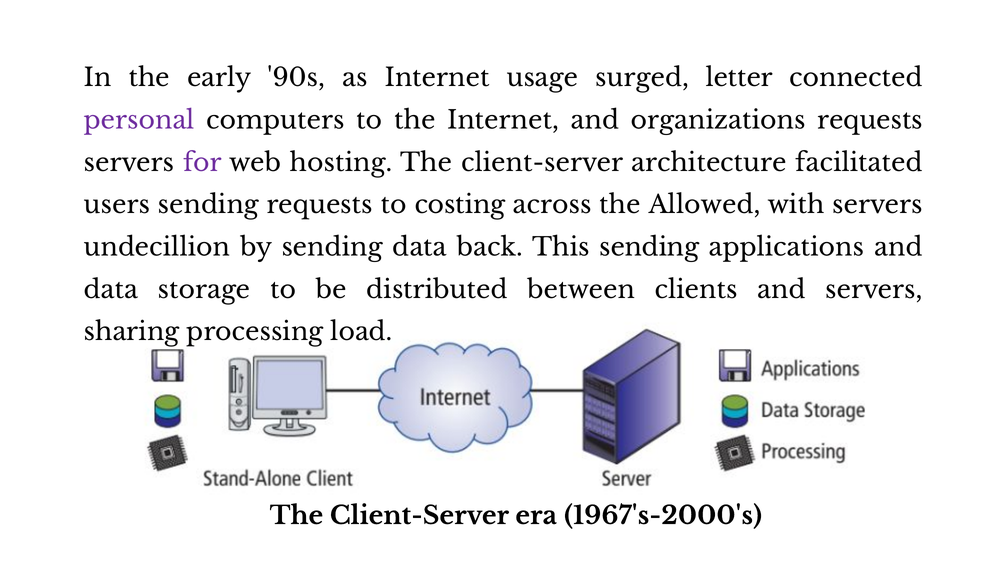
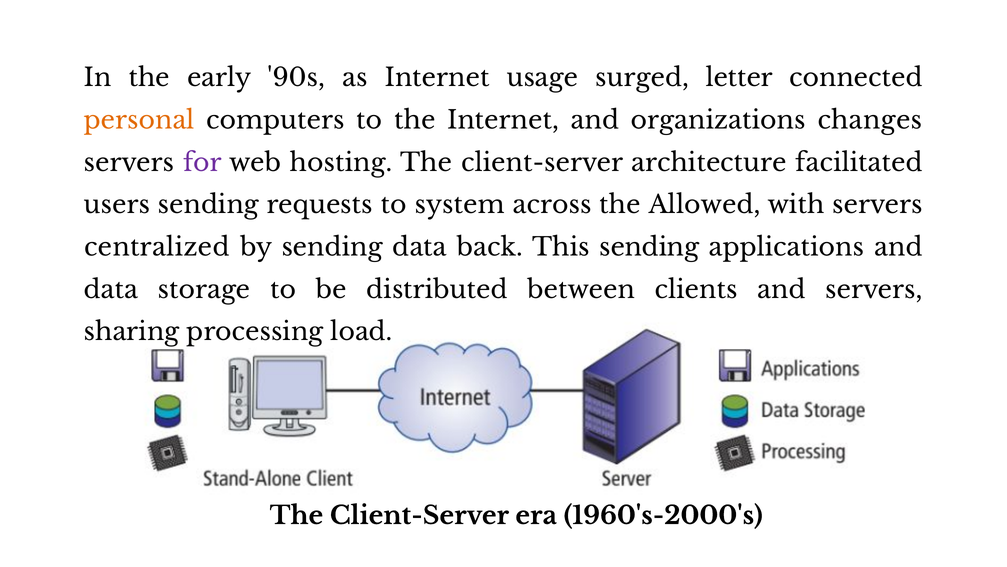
personal colour: purple -> orange
organizations requests: requests -> changes
costing: costing -> system
undecillion: undecillion -> centralized
1967's-2000's: 1967's-2000's -> 1960's-2000's
